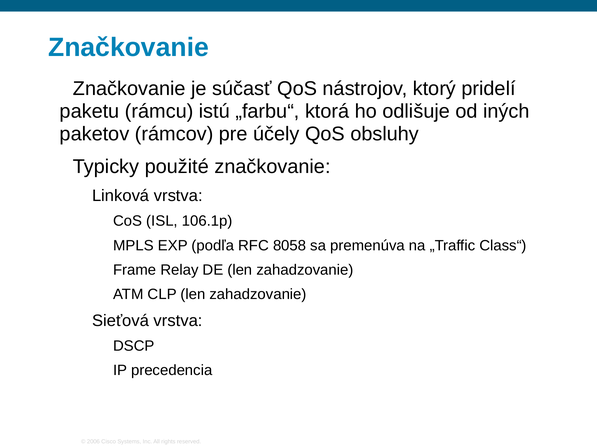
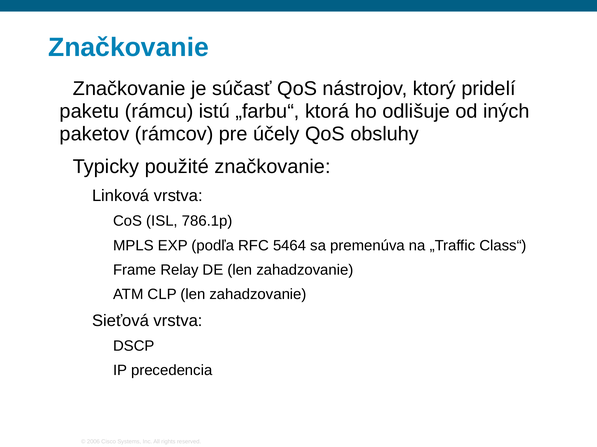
106.1p: 106.1p -> 786.1p
8058: 8058 -> 5464
